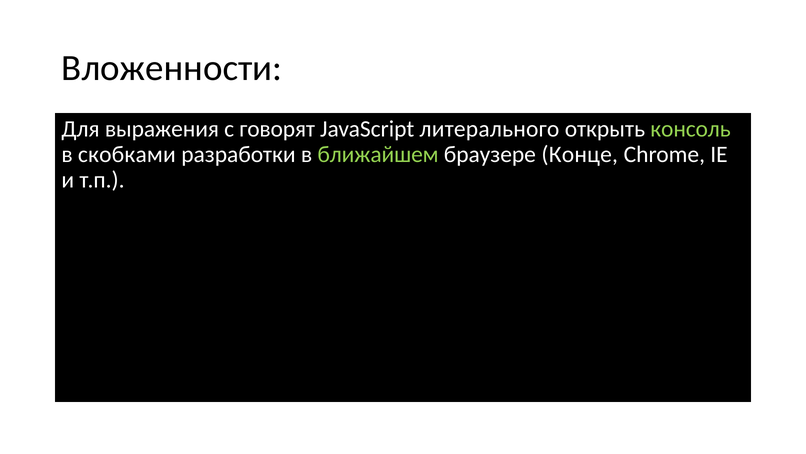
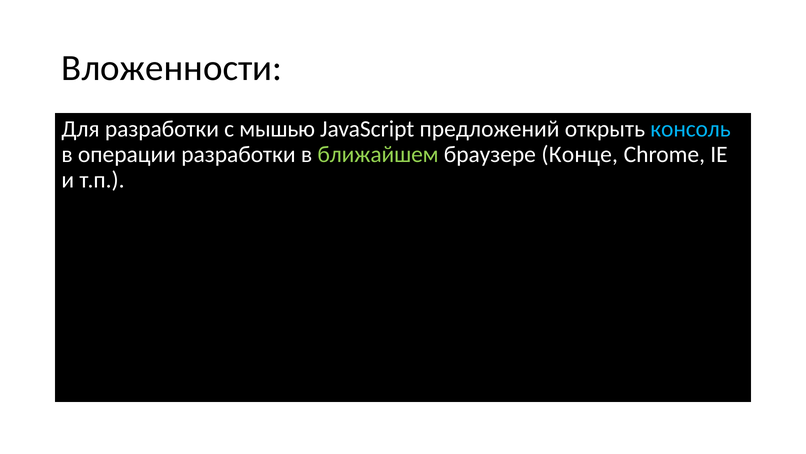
Для выражения: выражения -> разработки
говорят: говорят -> мышью
литерального: литерального -> предложений
консоль colour: light green -> light blue
скобками: скобками -> операции
